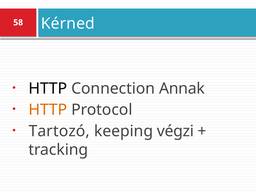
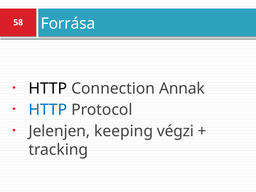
Kérned: Kérned -> Forrása
HTTP at (48, 110) colour: orange -> blue
Tartozó: Tartozó -> Jelenjen
